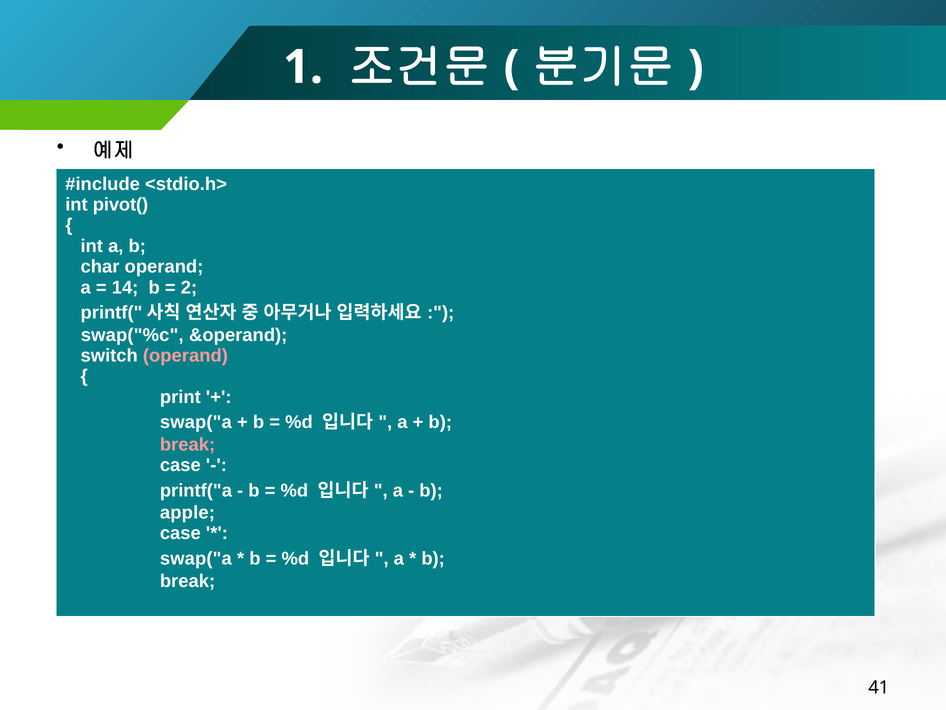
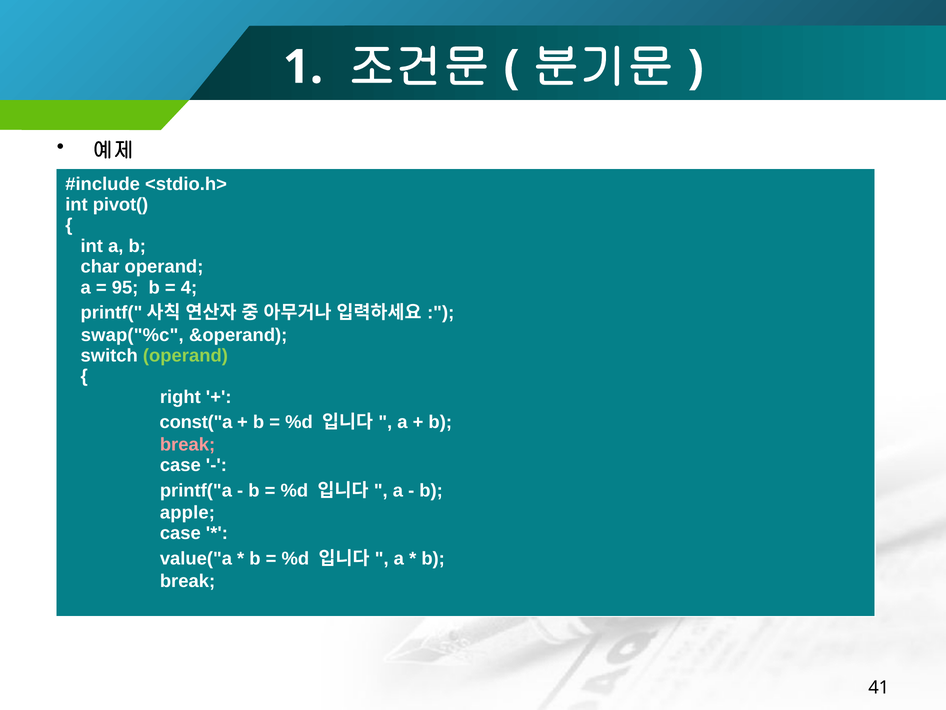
14: 14 -> 95
2: 2 -> 4
operand at (185, 355) colour: pink -> light green
print: print -> right
swap("a at (196, 422): swap("a -> const("a
swap("a at (196, 558): swap("a -> value("a
